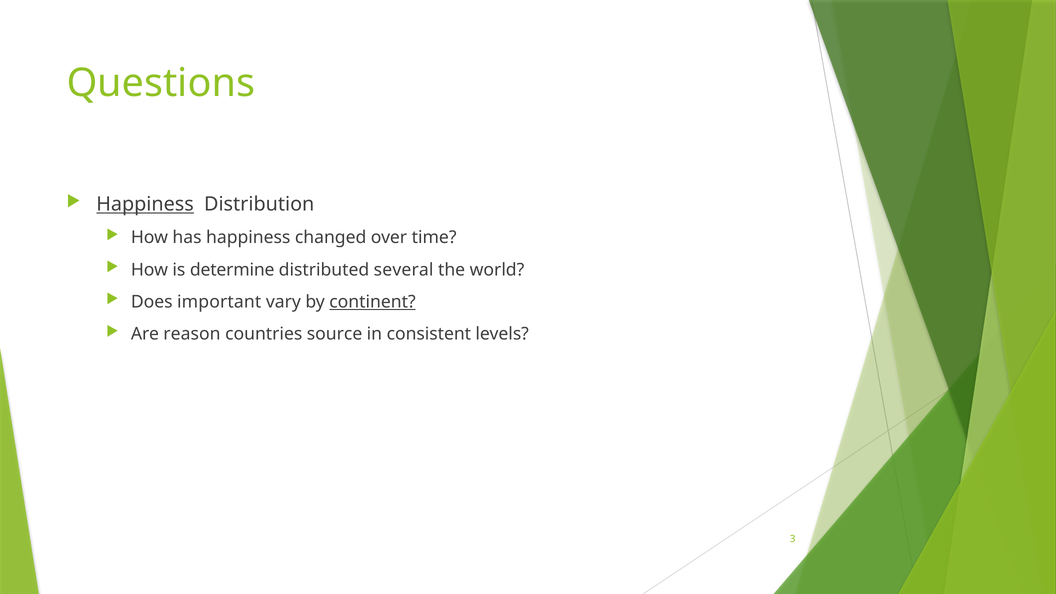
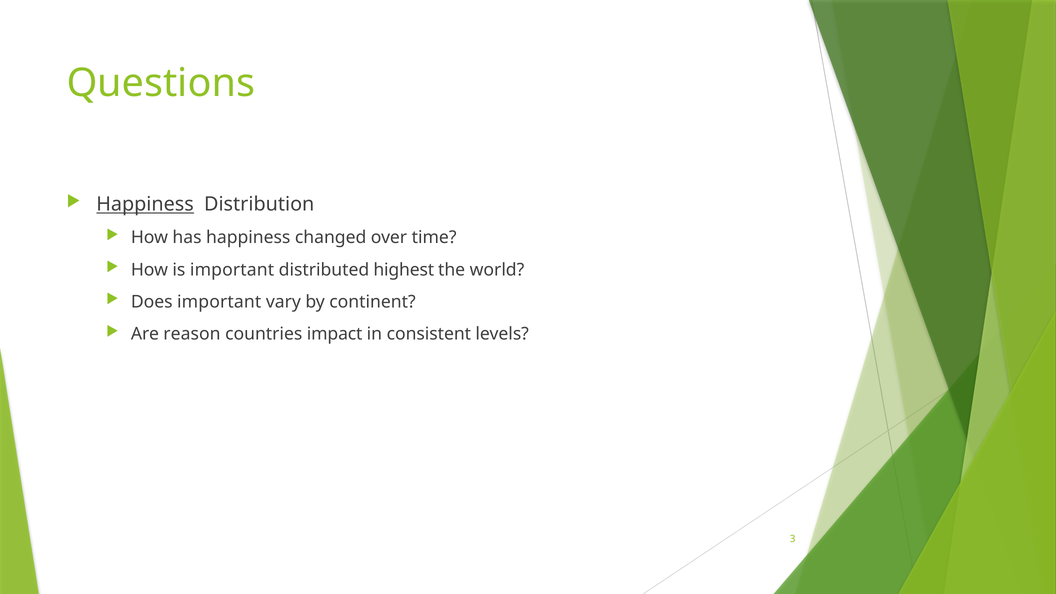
is determine: determine -> important
several: several -> highest
continent underline: present -> none
source: source -> impact
